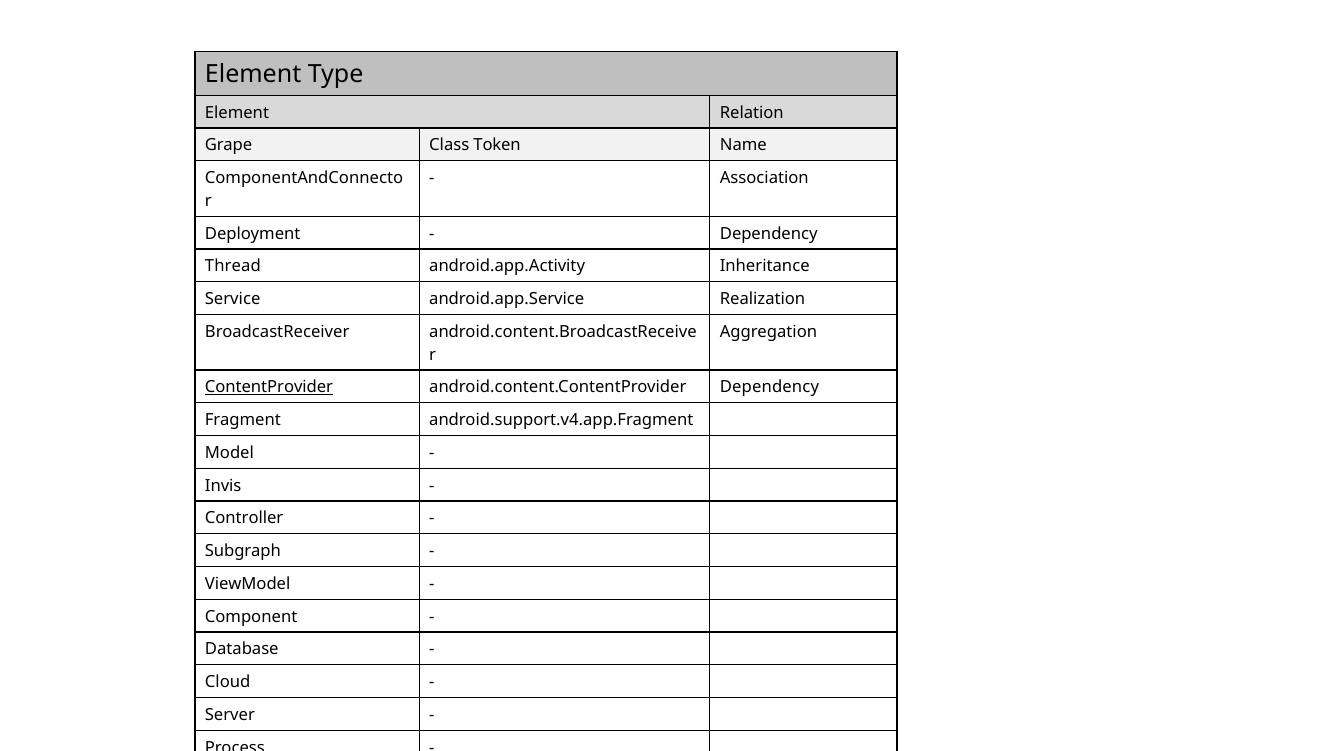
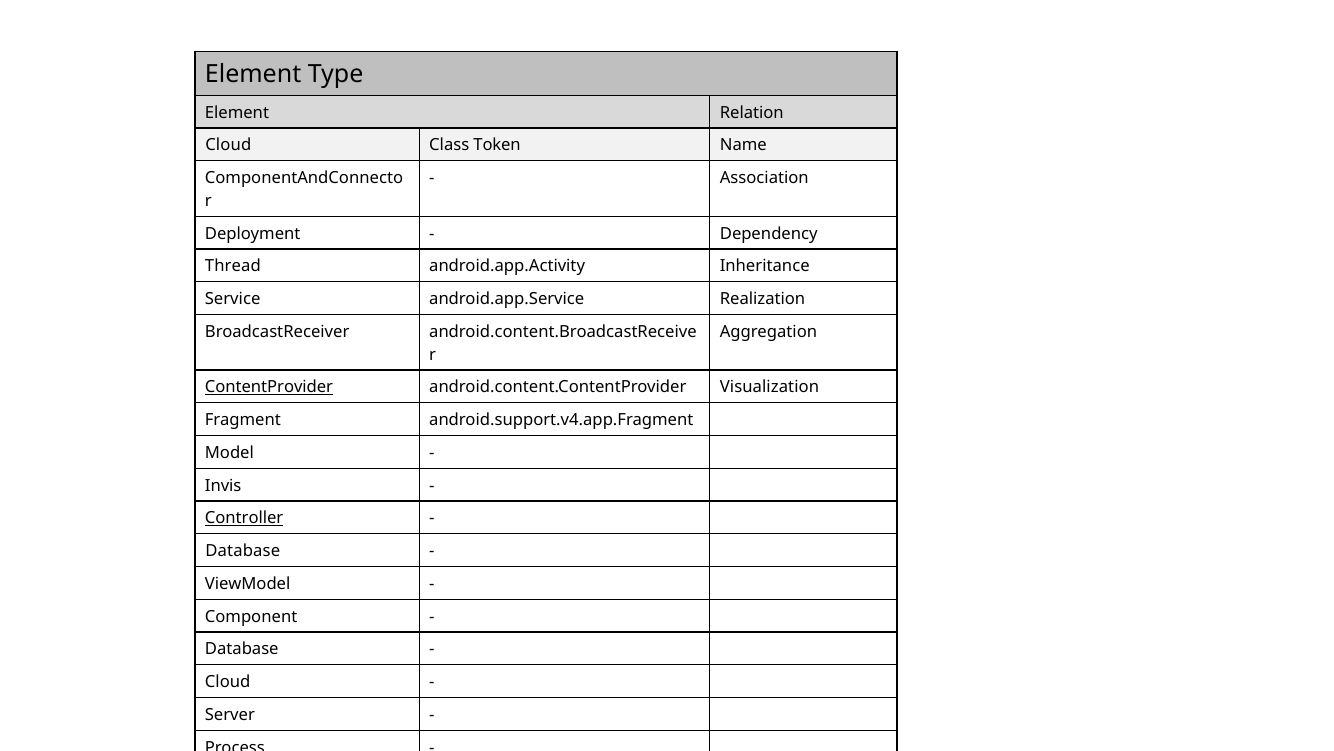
Grape at (228, 145): Grape -> Cloud
android.content.ContentProvider Dependency: Dependency -> Visualization
Controller underline: none -> present
Subgraph at (243, 551): Subgraph -> Database
